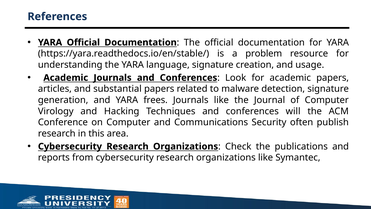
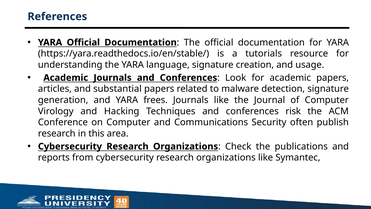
problem: problem -> tutorials
will: will -> risk
